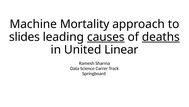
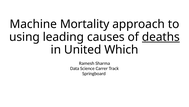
slides: slides -> using
causes underline: present -> none
Linear: Linear -> Which
